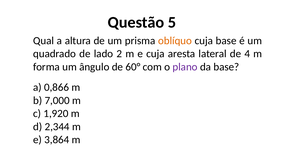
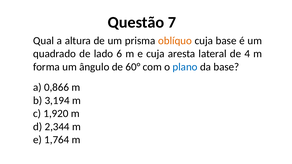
5: 5 -> 7
2: 2 -> 6
plano colour: purple -> blue
7,000: 7,000 -> 3,194
3,864: 3,864 -> 1,764
